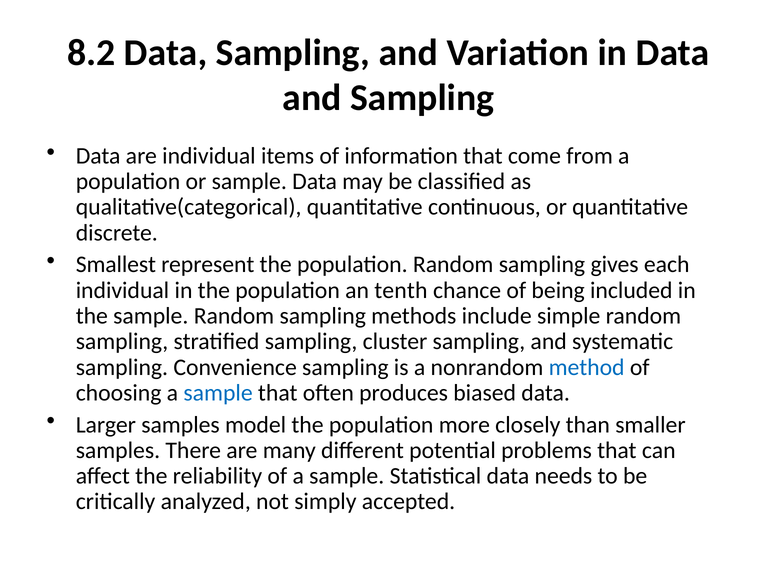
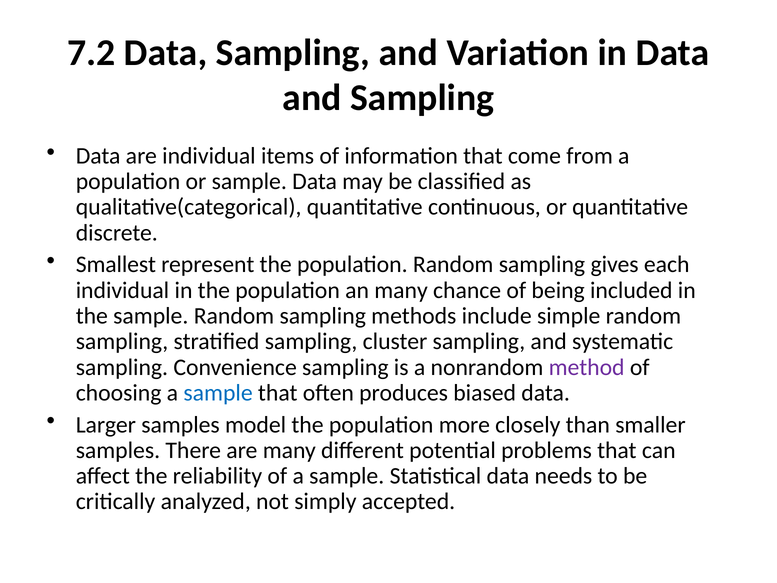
8.2: 8.2 -> 7.2
an tenth: tenth -> many
method colour: blue -> purple
